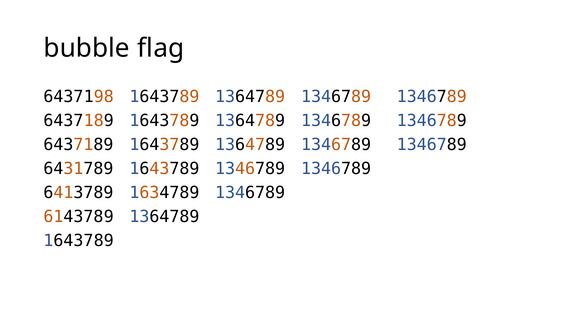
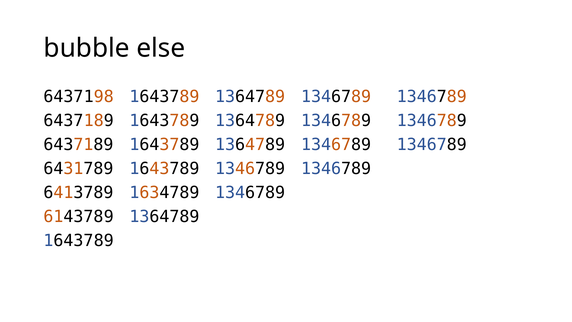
flag: flag -> else
